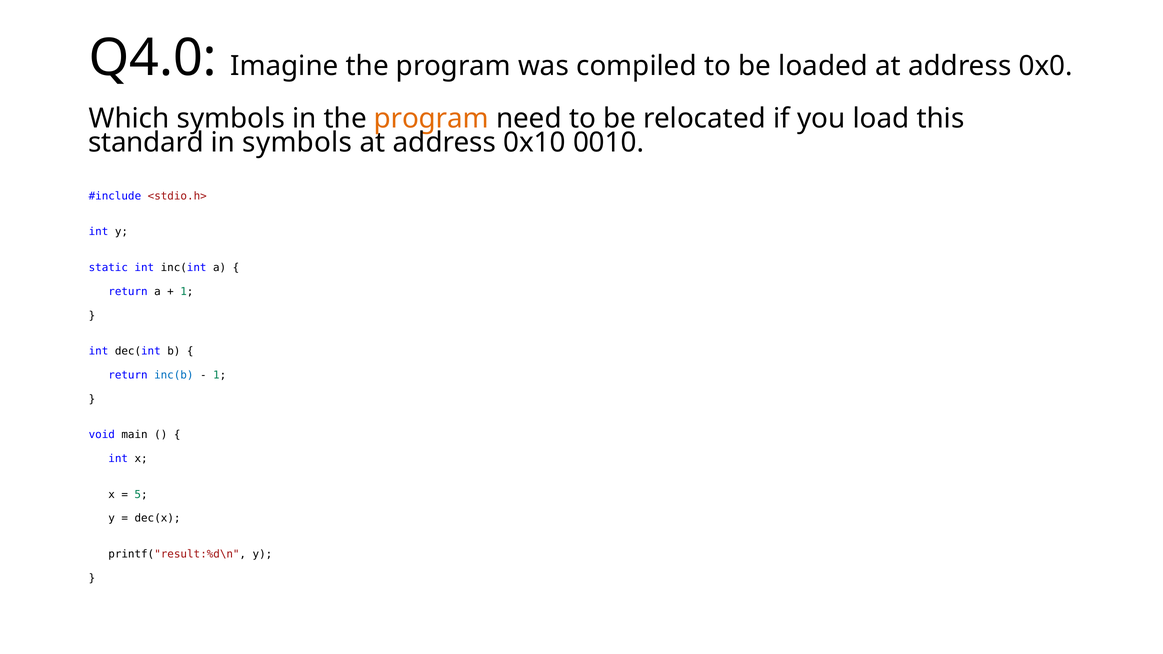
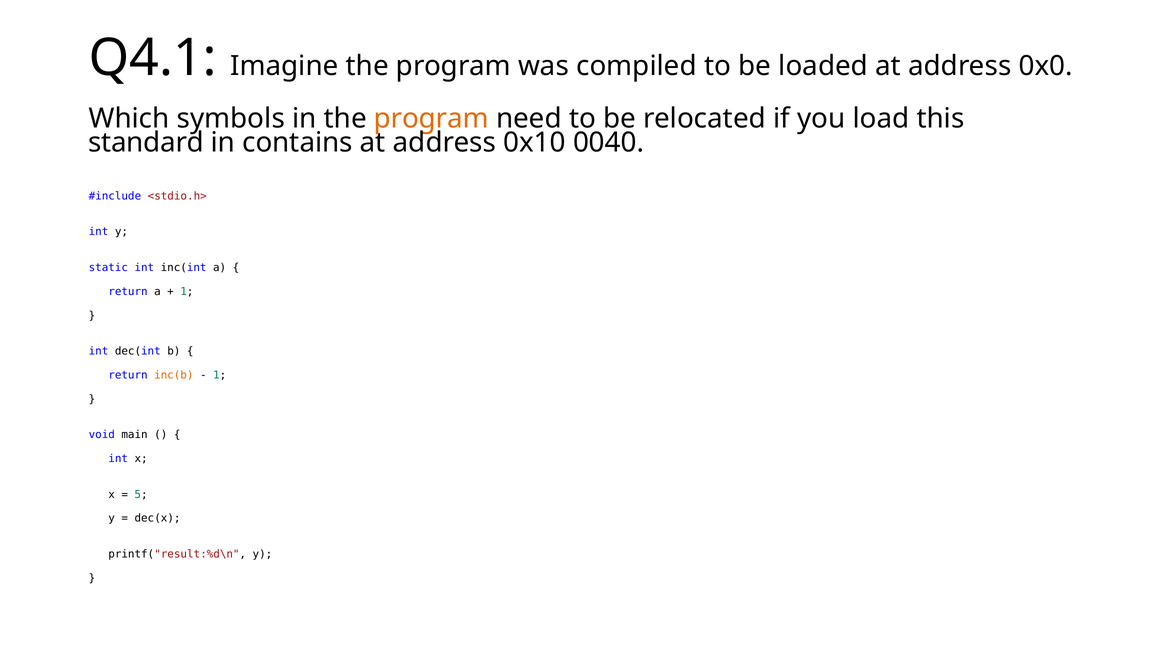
Q4.0: Q4.0 -> Q4.1
in symbols: symbols -> contains
0010: 0010 -> 0040
inc(b colour: blue -> orange
